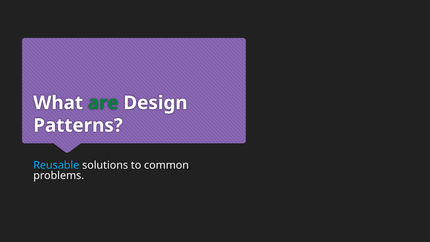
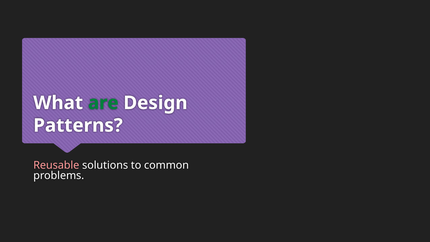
Reusable colour: light blue -> pink
